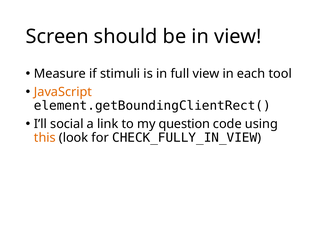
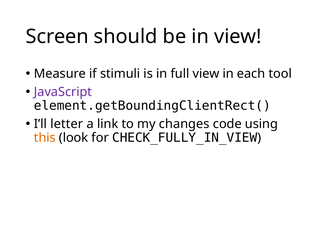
JavaScript colour: orange -> purple
social: social -> letter
question: question -> changes
